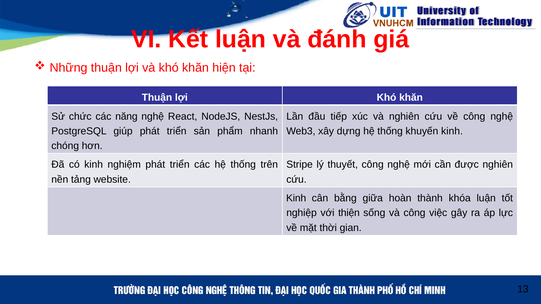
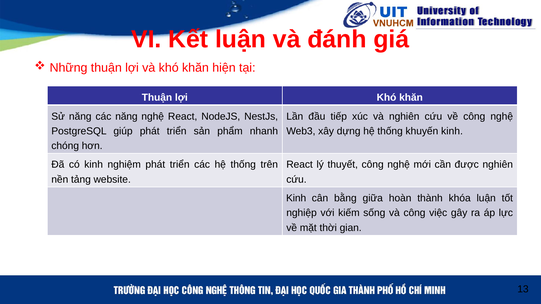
Sử chức: chức -> năng
Stripe at (300, 165): Stripe -> React
thiện: thiện -> kiếm
